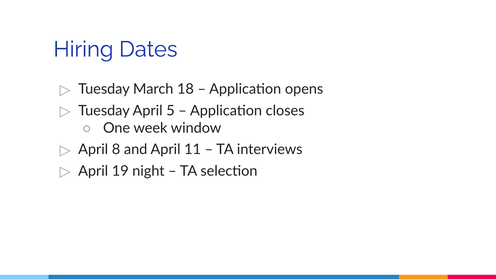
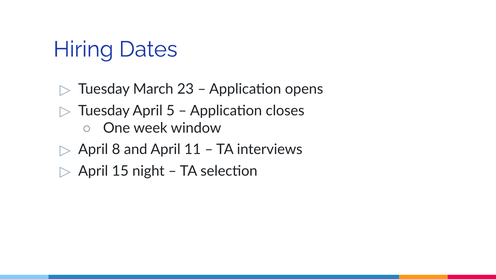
18: 18 -> 23
19: 19 -> 15
